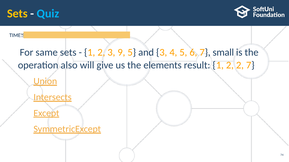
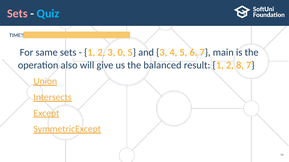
Sets at (17, 14) colour: yellow -> pink
9: 9 -> 0
small: small -> main
elements: elements -> balanced
2 2: 2 -> 8
